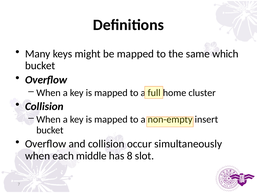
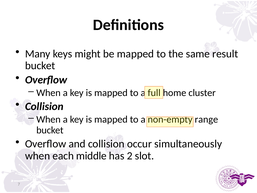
which: which -> result
insert: insert -> range
8: 8 -> 2
